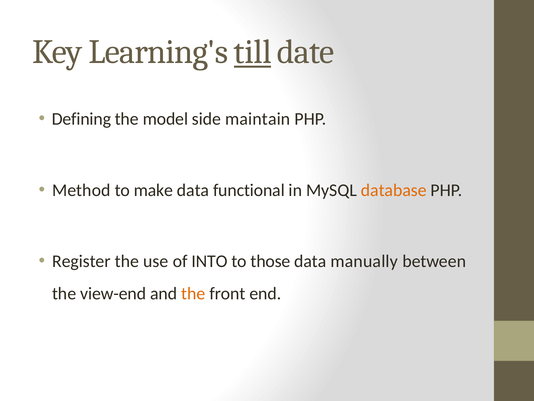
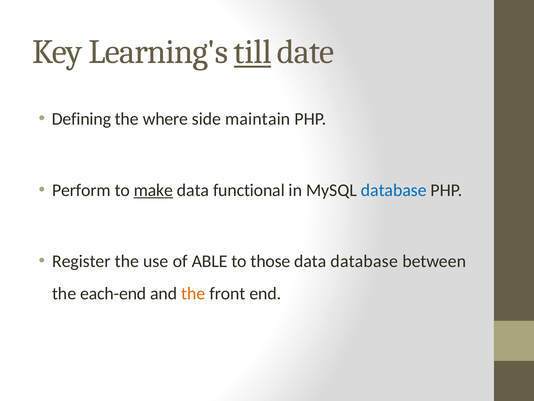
model: model -> where
Method: Method -> Perform
make underline: none -> present
database at (394, 190) colour: orange -> blue
INTO: INTO -> ABLE
data manually: manually -> database
view-end: view-end -> each-end
